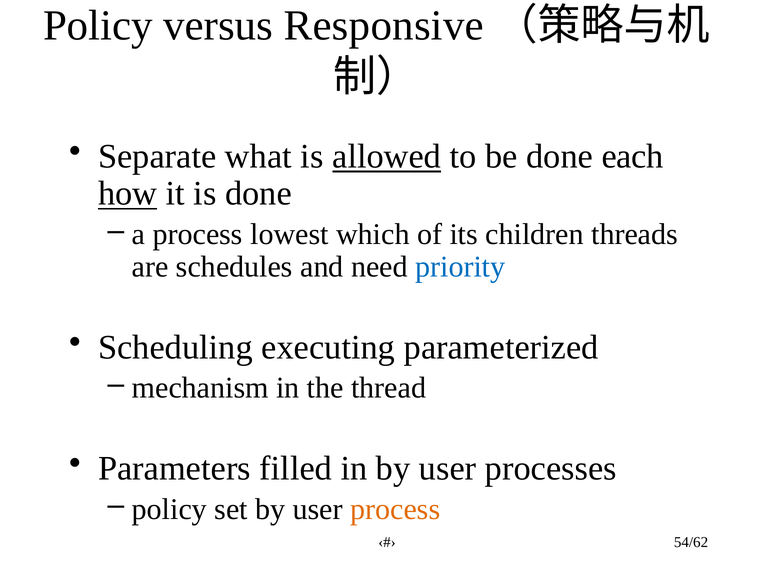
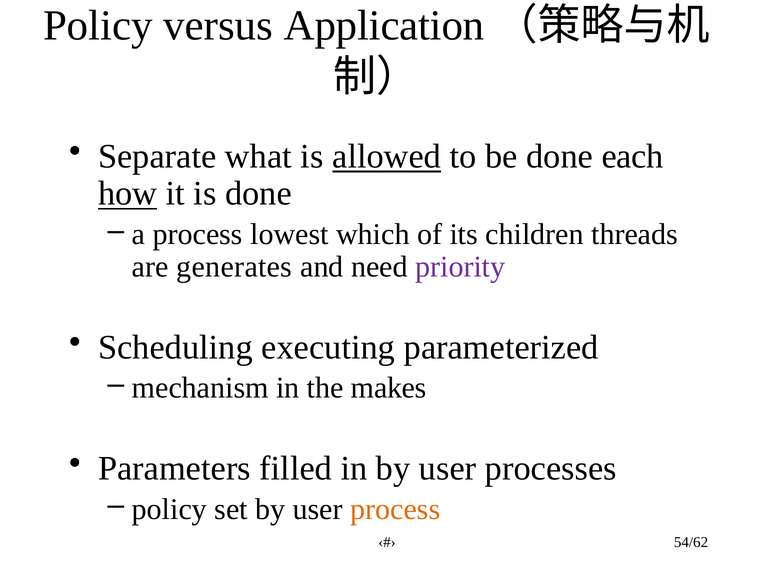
Responsive: Responsive -> Application
schedules: schedules -> generates
priority colour: blue -> purple
thread: thread -> makes
